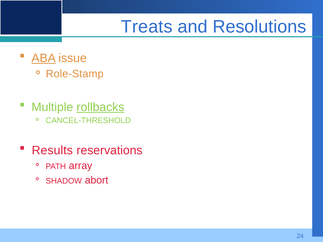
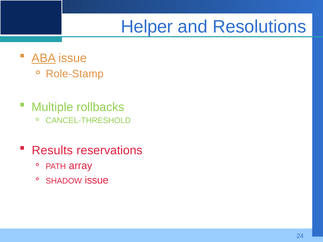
Treats: Treats -> Helper
rollbacks underline: present -> none
SHADOW abort: abort -> issue
